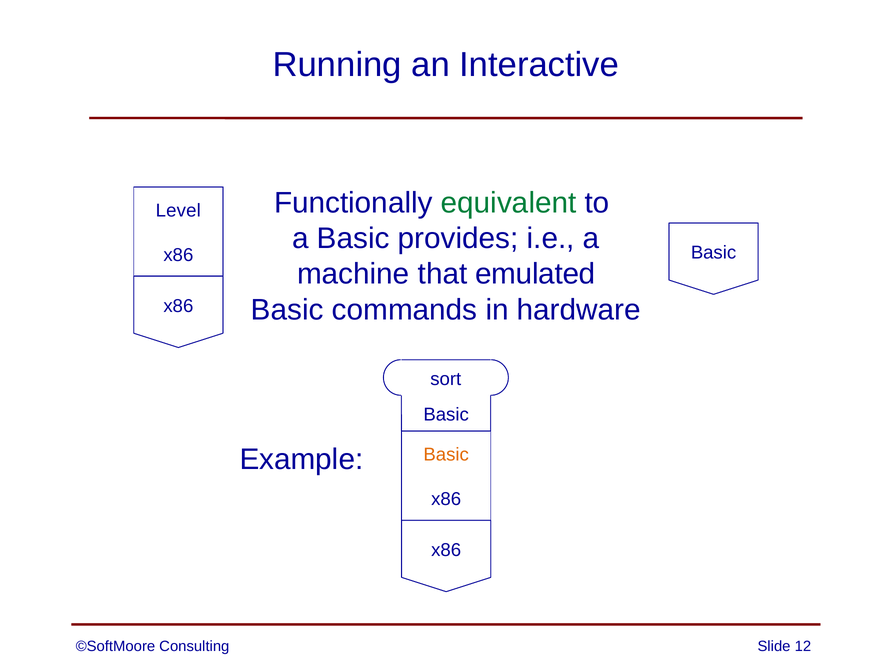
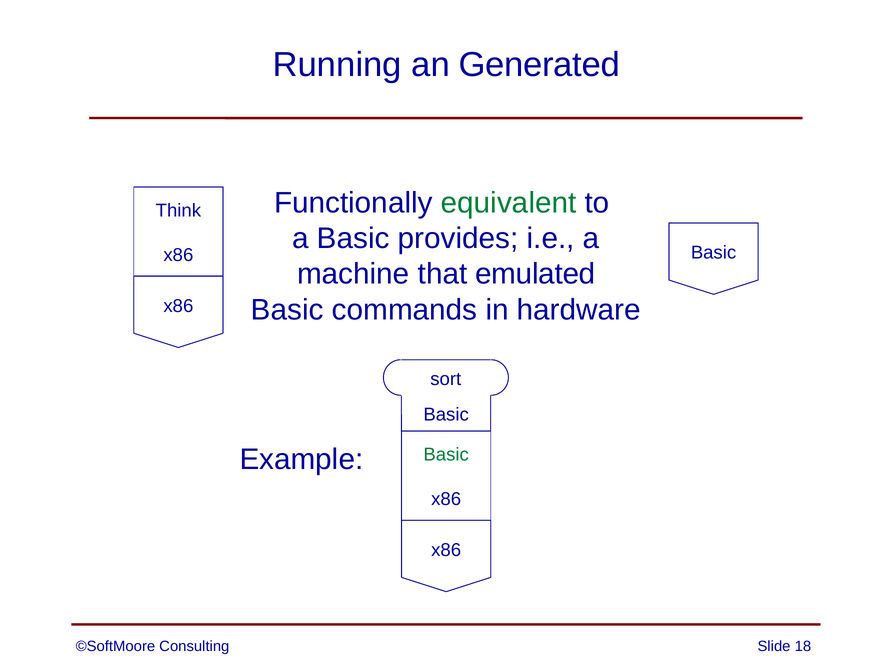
Interactive: Interactive -> Generated
Level: Level -> Think
Basic at (446, 455) colour: orange -> green
12: 12 -> 18
